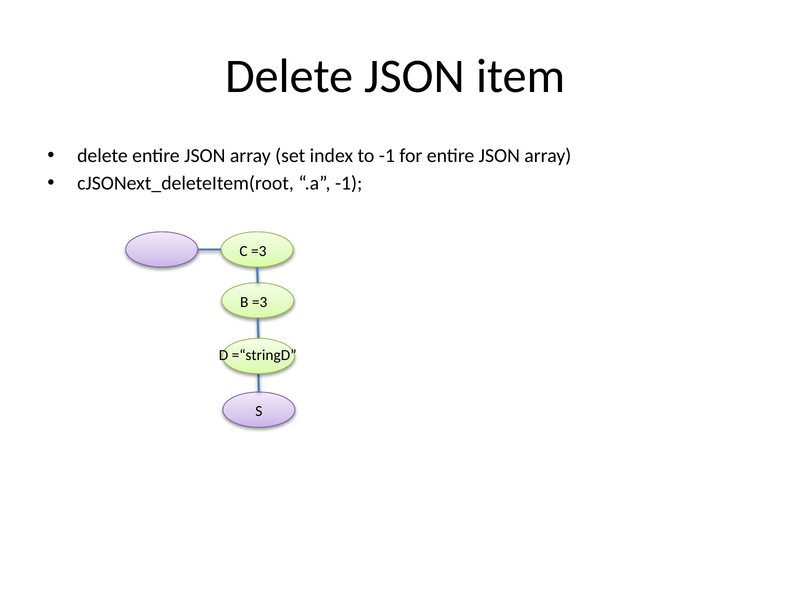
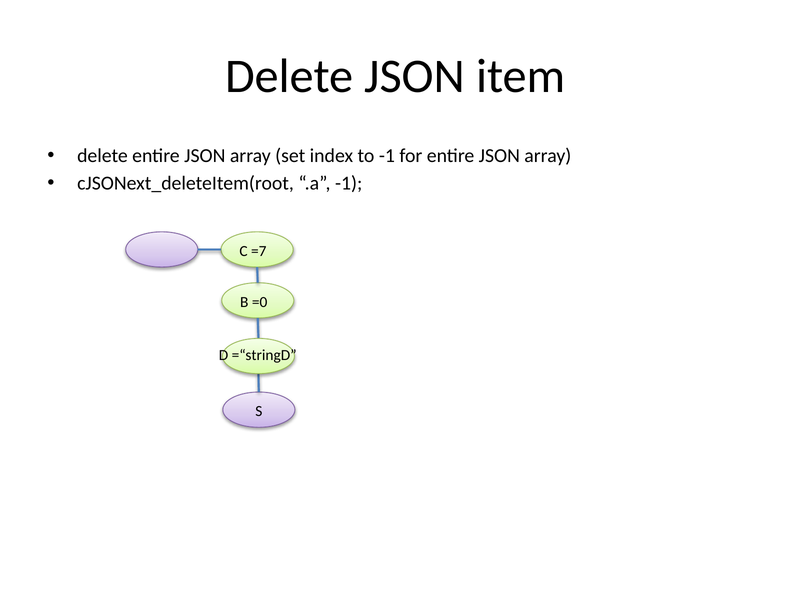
C =3: =3 -> =7
B =3: =3 -> =0
